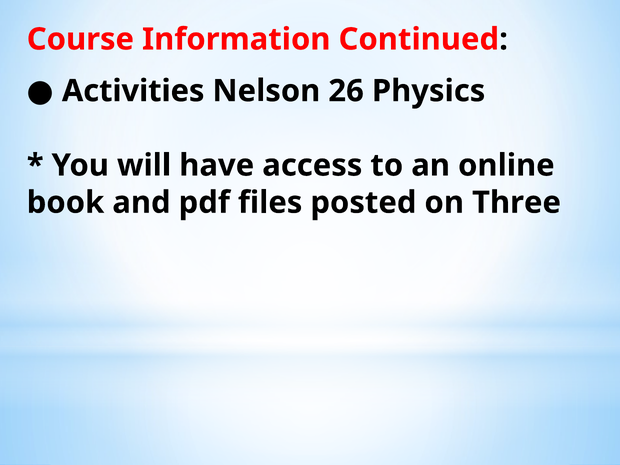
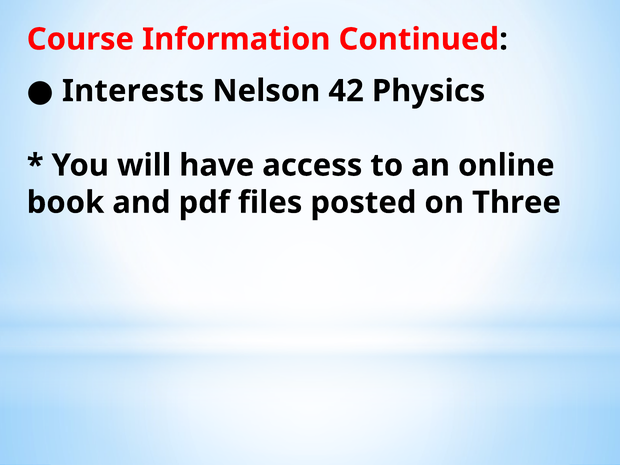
Activities: Activities -> Interests
26: 26 -> 42
